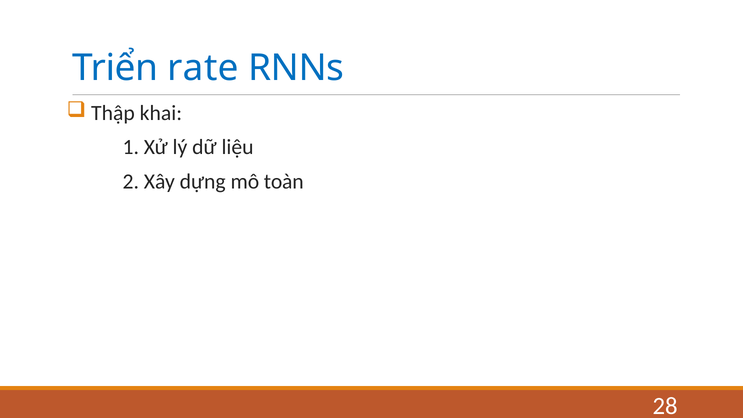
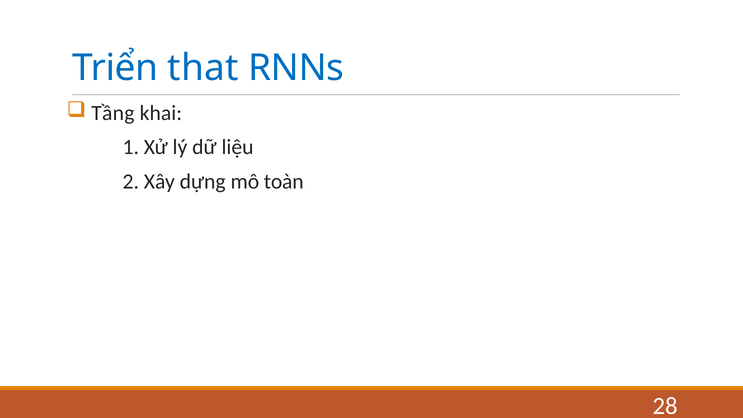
rate: rate -> that
Thập: Thập -> Tầng
